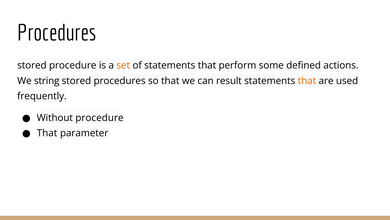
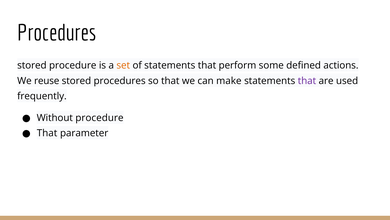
string: string -> reuse
result: result -> make
that at (307, 81) colour: orange -> purple
